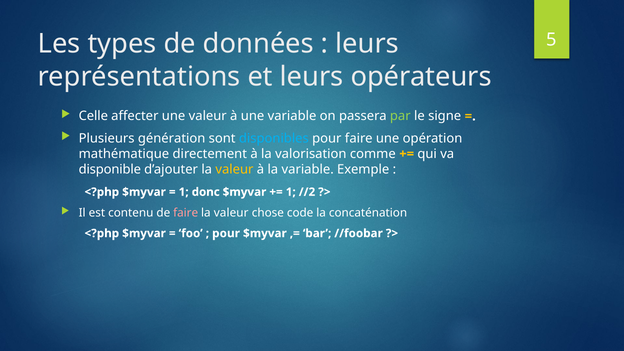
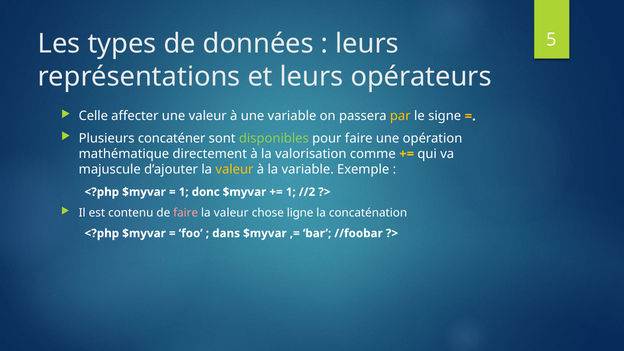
par colour: light green -> yellow
génération: génération -> concaténer
disponibles colour: light blue -> light green
disponible: disponible -> majuscule
code: code -> ligne
pour at (226, 233): pour -> dans
